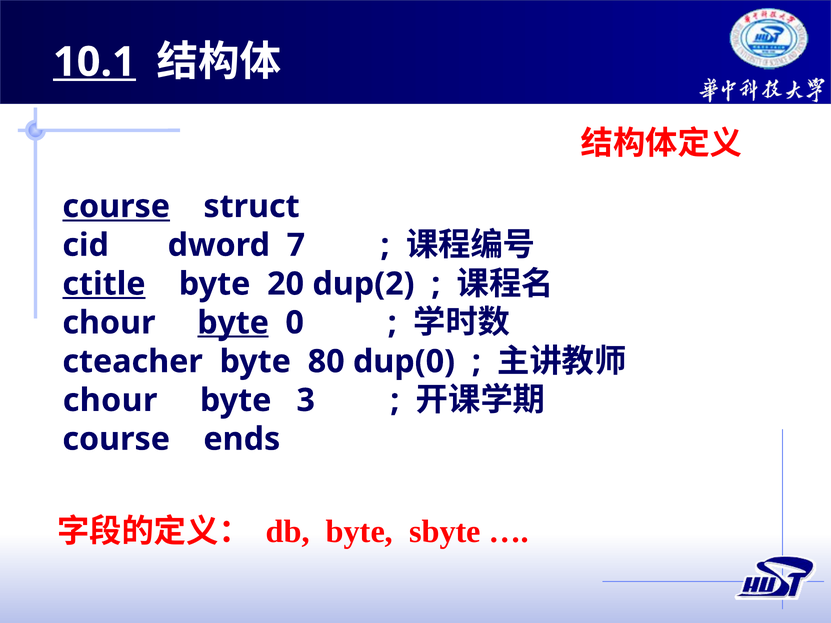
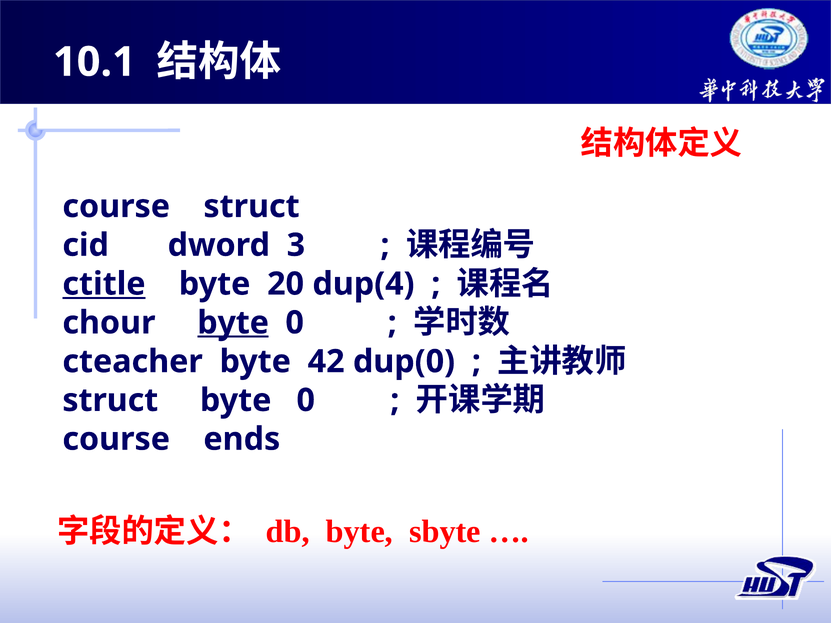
10.1 underline: present -> none
course at (116, 206) underline: present -> none
7: 7 -> 3
dup(2: dup(2 -> dup(4
80: 80 -> 42
chour at (110, 400): chour -> struct
3 at (306, 400): 3 -> 0
